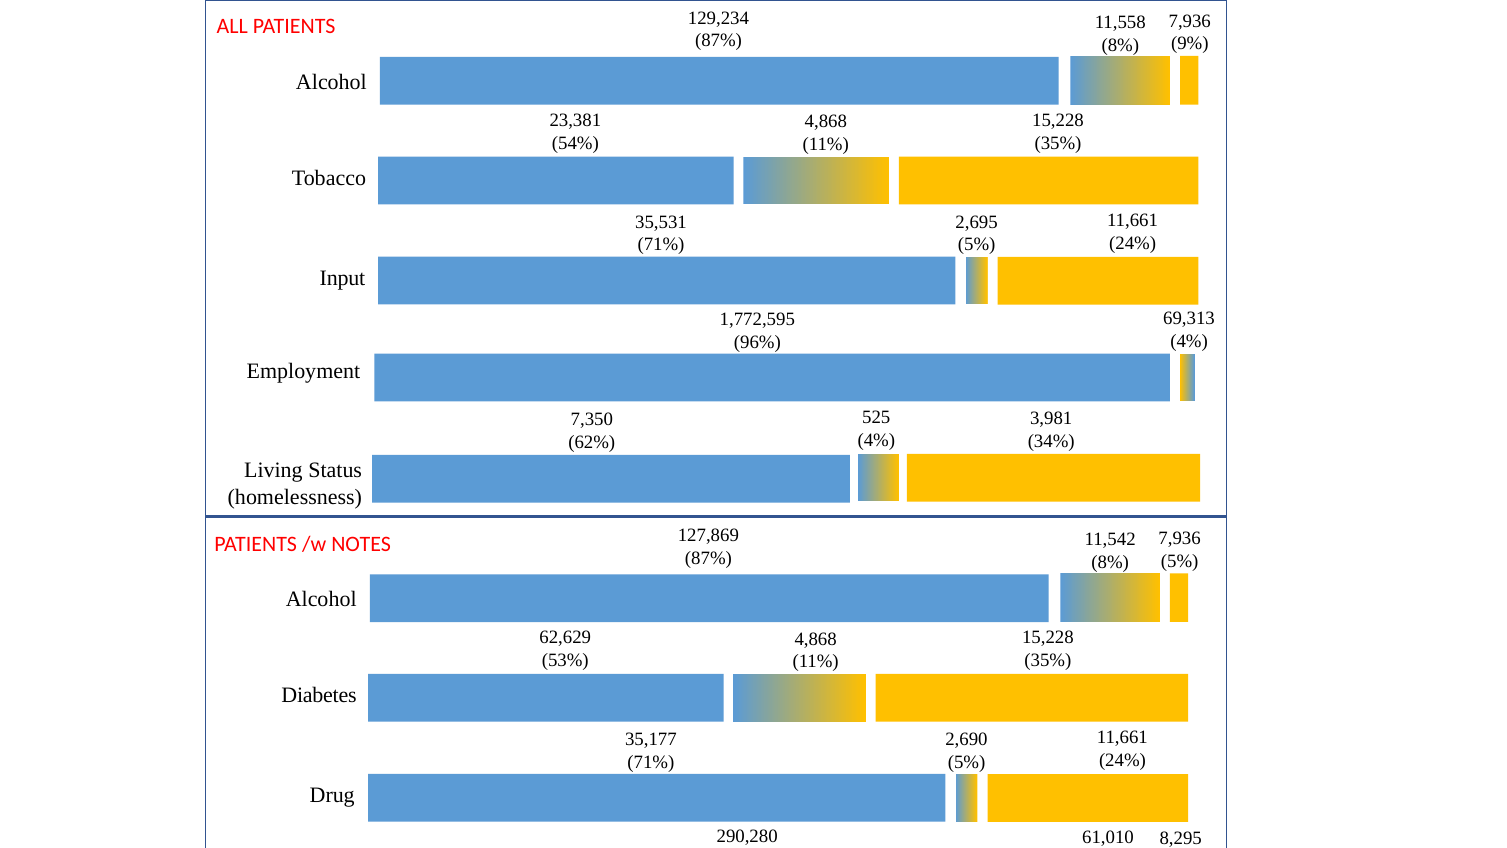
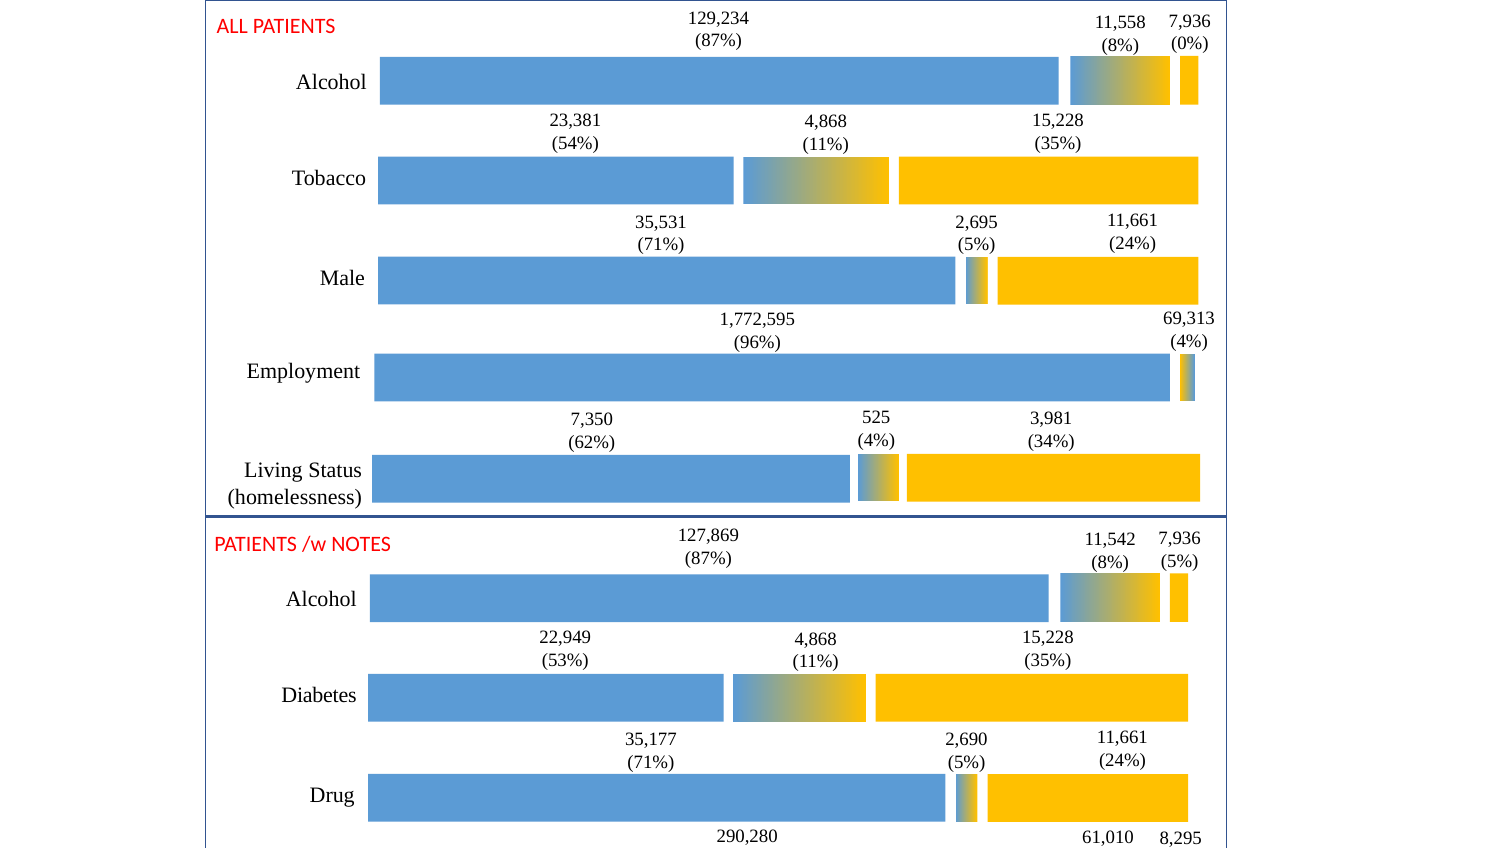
9%: 9% -> 0%
Input: Input -> Male
62,629: 62,629 -> 22,949
